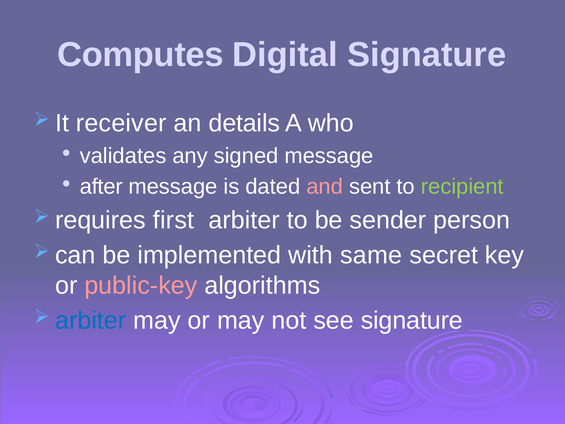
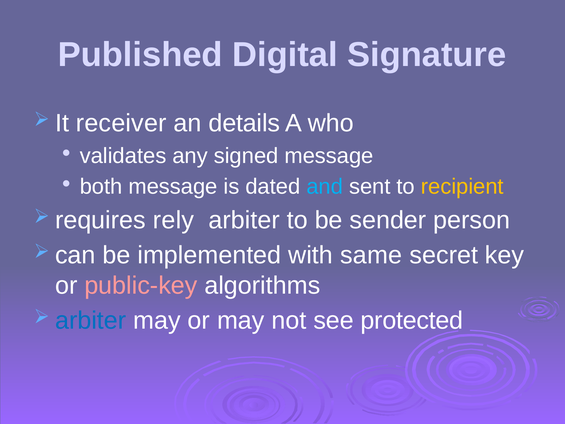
Computes: Computes -> Published
after: after -> both
and colour: pink -> light blue
recipient colour: light green -> yellow
first: first -> rely
see signature: signature -> protected
